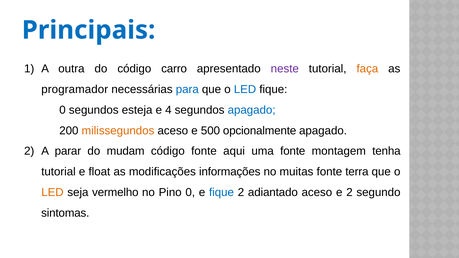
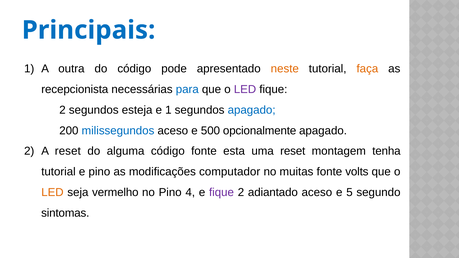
carro: carro -> pode
neste colour: purple -> orange
programador: programador -> recepcionista
LED at (245, 89) colour: blue -> purple
0 at (63, 110): 0 -> 2
e 4: 4 -> 1
milissegundos colour: orange -> blue
A parar: parar -> reset
mudam: mudam -> alguma
aqui: aqui -> esta
uma fonte: fonte -> reset
e float: float -> pino
informações: informações -> computador
terra: terra -> volts
Pino 0: 0 -> 4
fique at (221, 193) colour: blue -> purple
e 2: 2 -> 5
